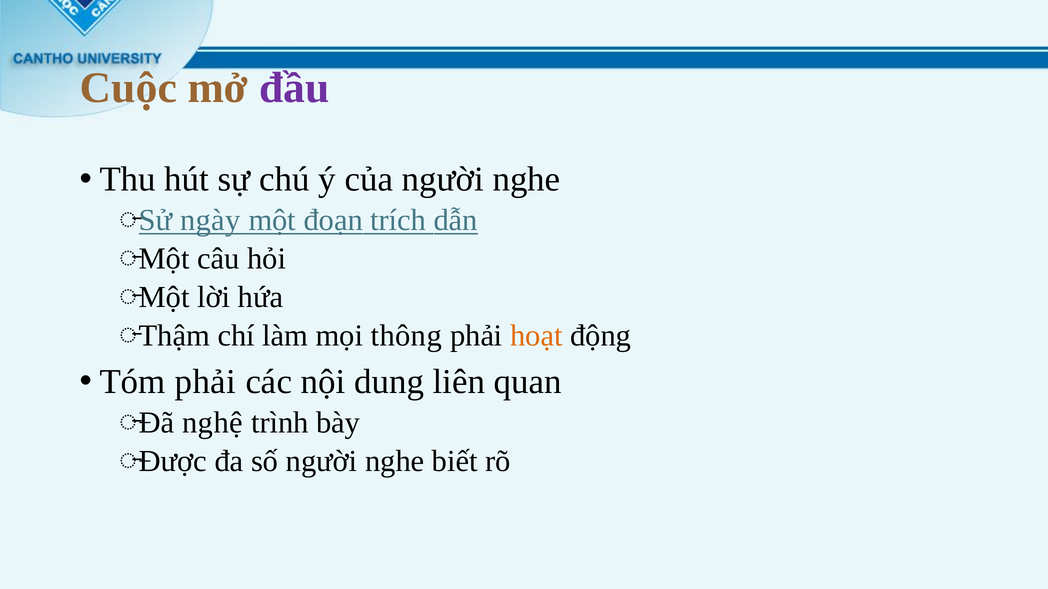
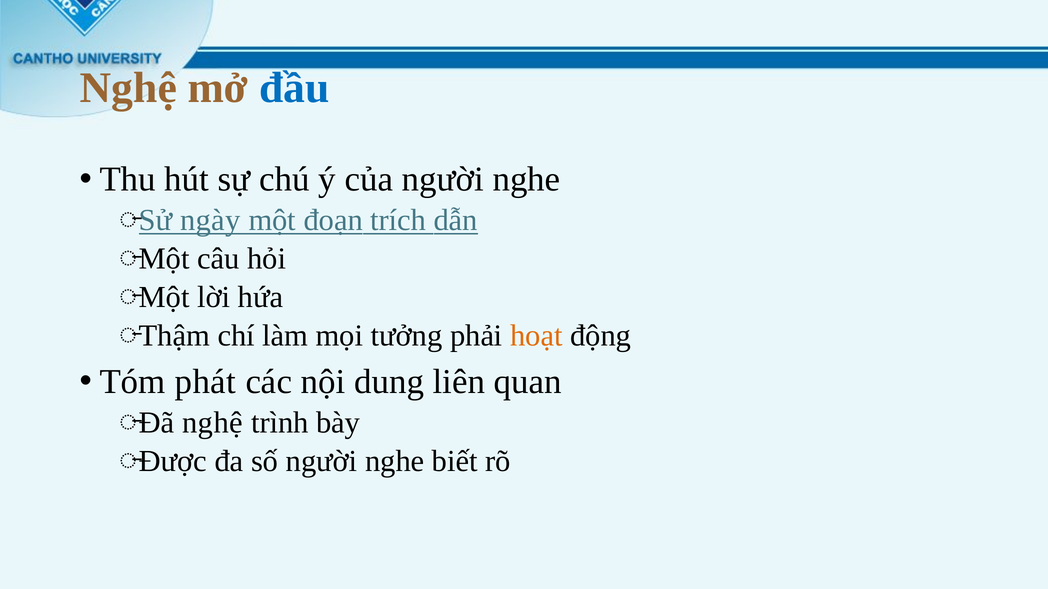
Cuộc at (128, 88): Cuộc -> Nghệ
đầu colour: purple -> blue
thông: thông -> tưởng
Tóm phải: phải -> phát
